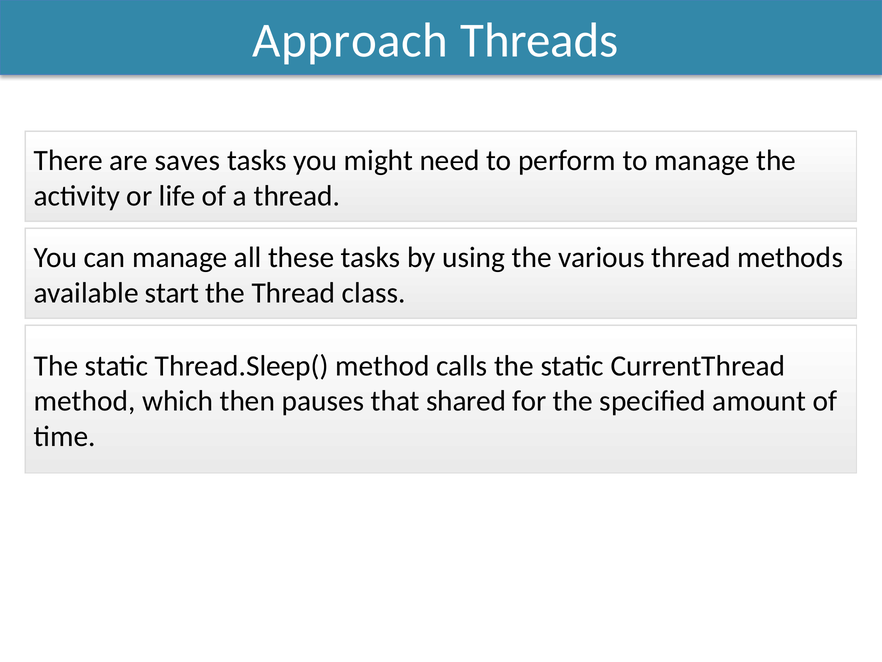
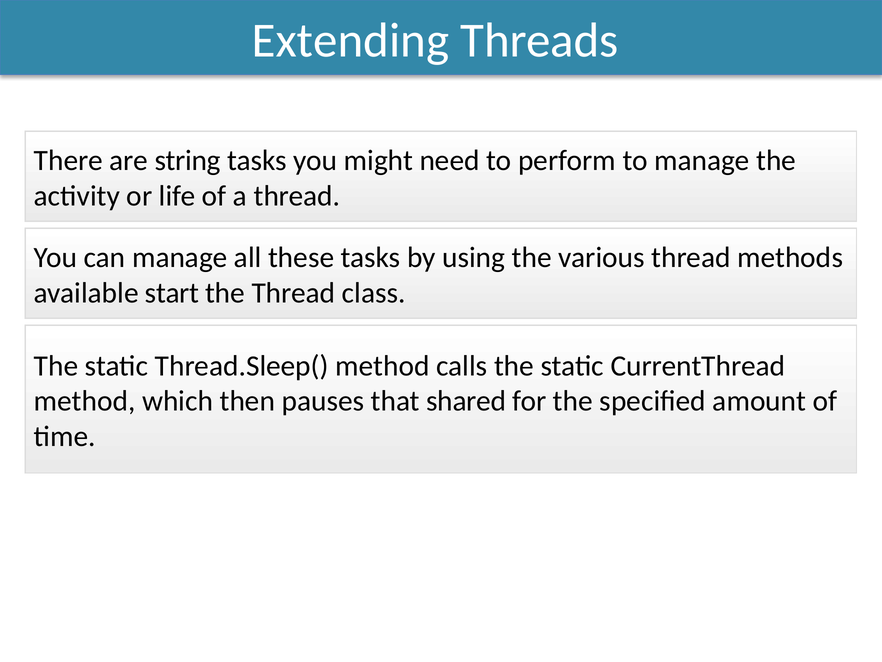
Approach: Approach -> Extending
saves: saves -> string
